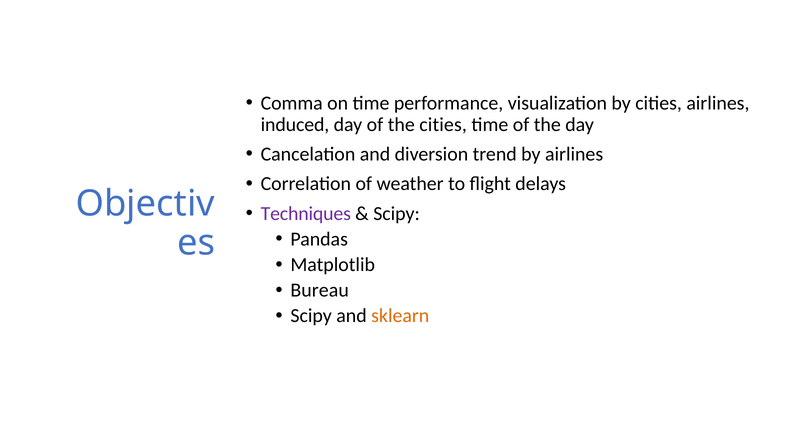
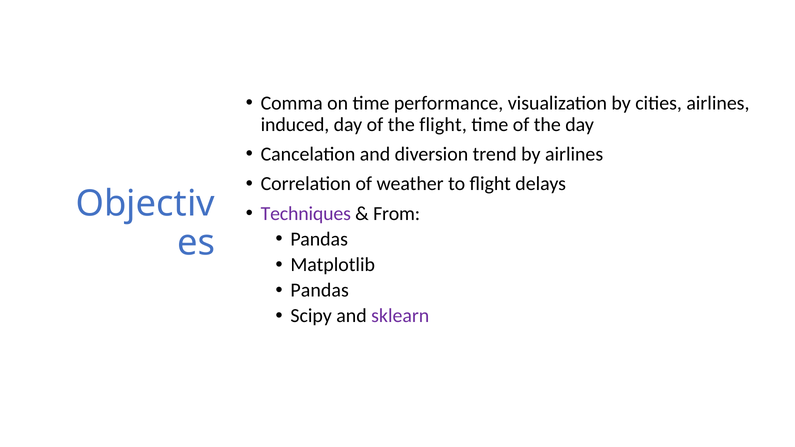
the cities: cities -> flight
Scipy at (397, 214): Scipy -> From
Bureau at (320, 290): Bureau -> Pandas
sklearn colour: orange -> purple
